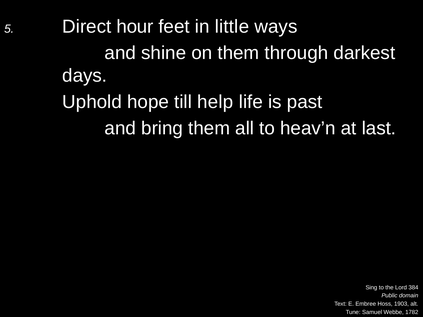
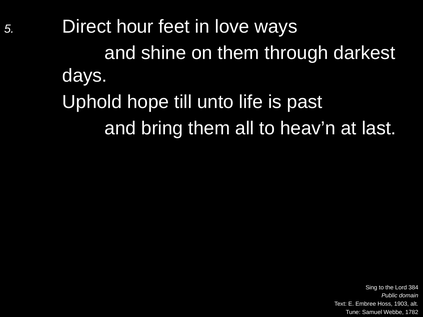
little: little -> love
help: help -> unto
